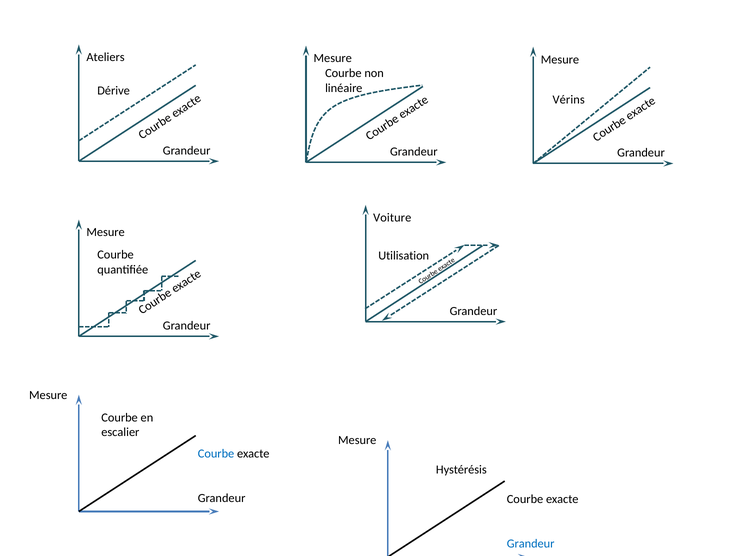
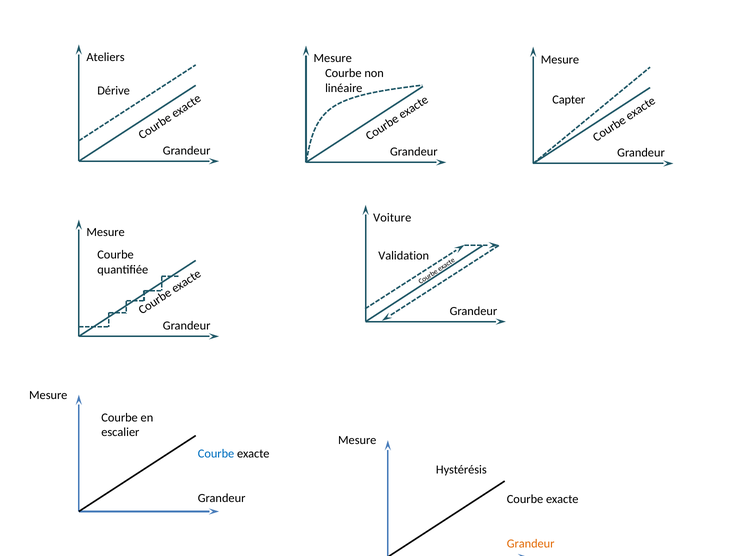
Vérins: Vérins -> Capter
Utilisation: Utilisation -> Validation
Grandeur at (531, 544) colour: blue -> orange
